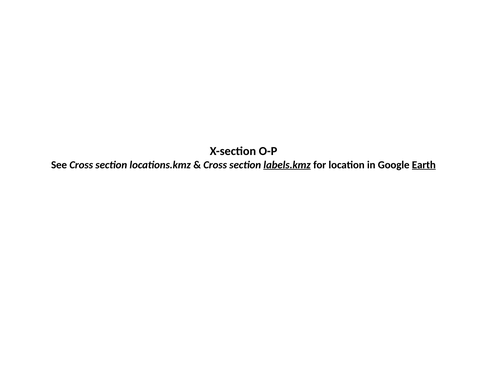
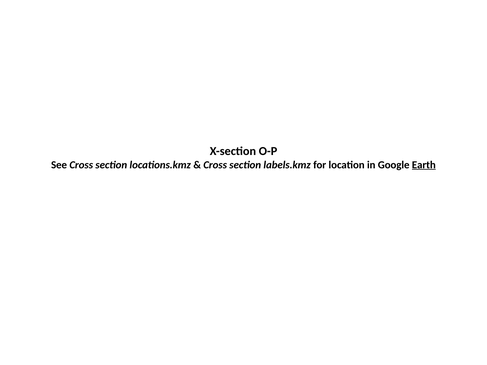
labels.kmz underline: present -> none
